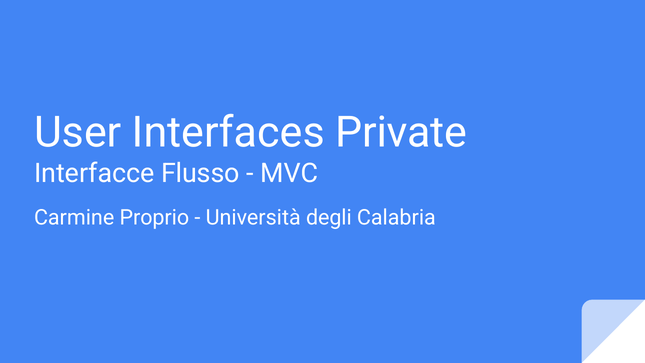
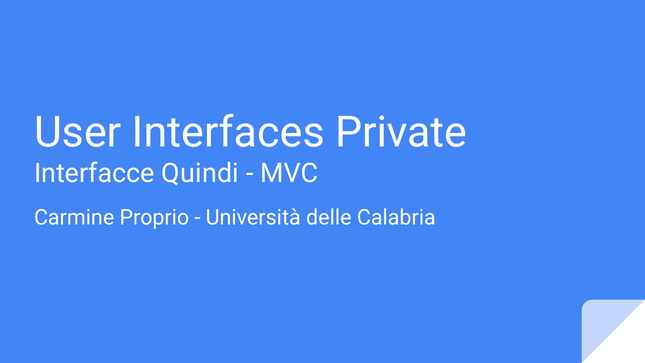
Flusso: Flusso -> Quindi
degli: degli -> delle
